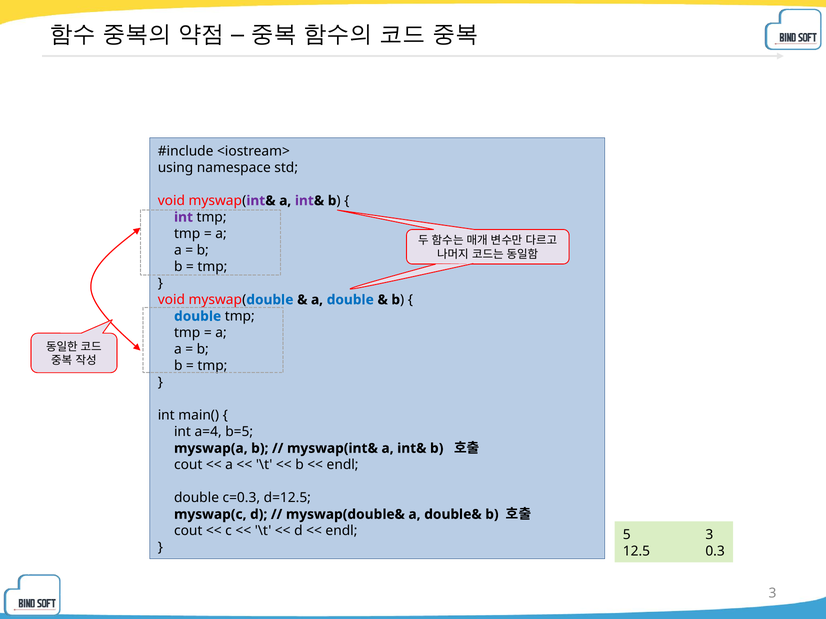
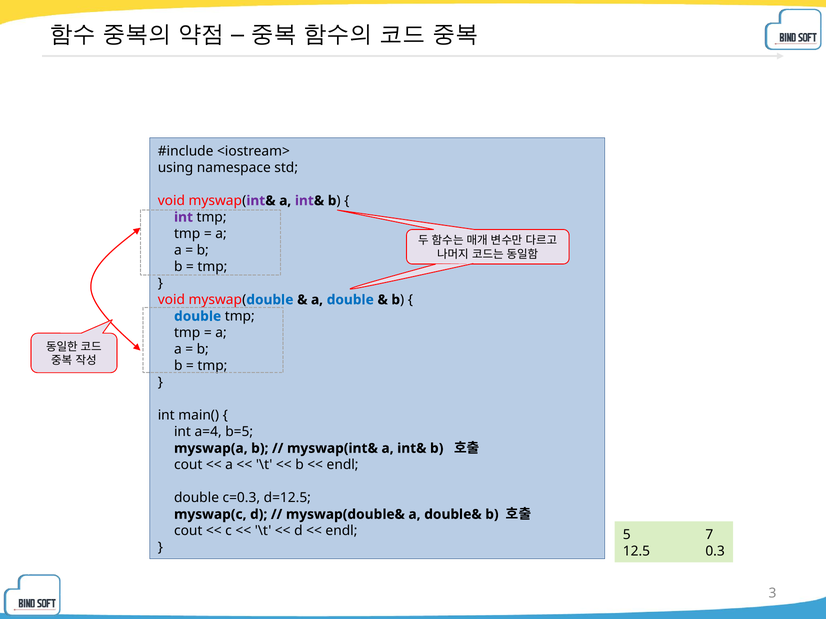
5 3: 3 -> 7
